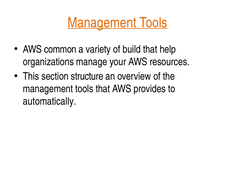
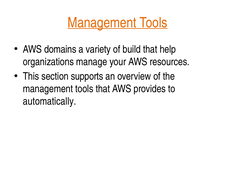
common: common -> domains
structure: structure -> supports
